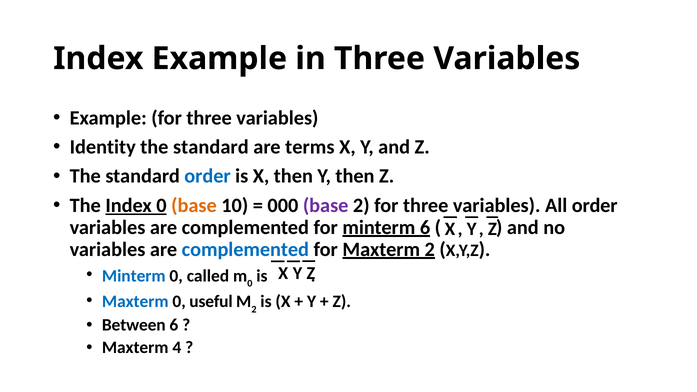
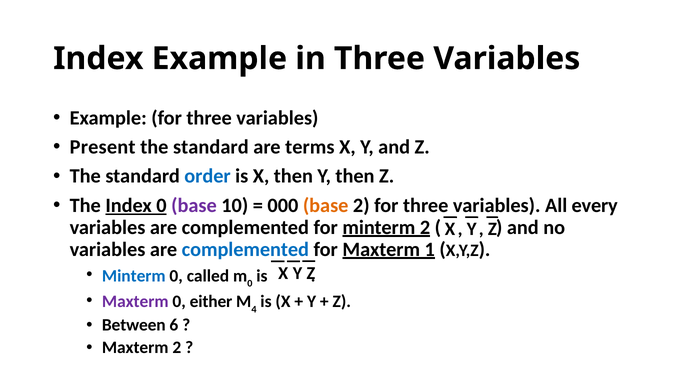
Identity: Identity -> Present
base at (194, 206) colour: orange -> purple
base at (326, 206) colour: purple -> orange
All order: order -> every
minterm 6: 6 -> 2
Maxterm 2: 2 -> 1
Maxterm at (135, 302) colour: blue -> purple
useful: useful -> either
2 at (254, 309): 2 -> 4
Maxterm 4: 4 -> 2
